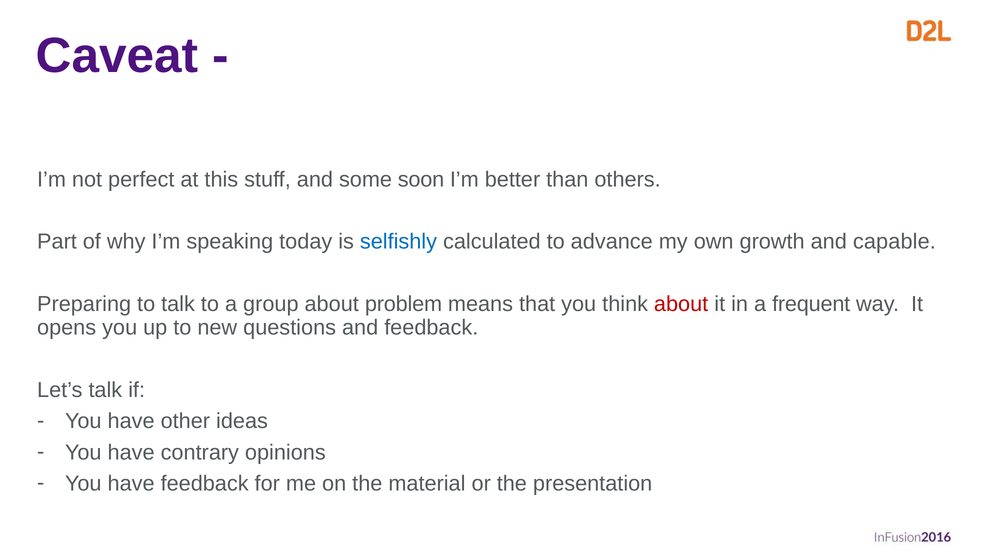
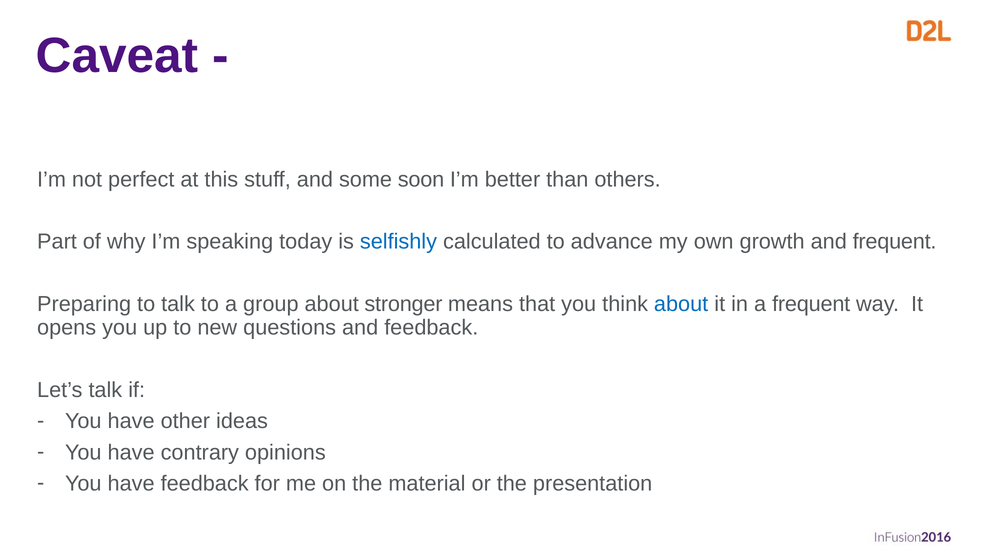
and capable: capable -> frequent
problem: problem -> stronger
about at (681, 304) colour: red -> blue
